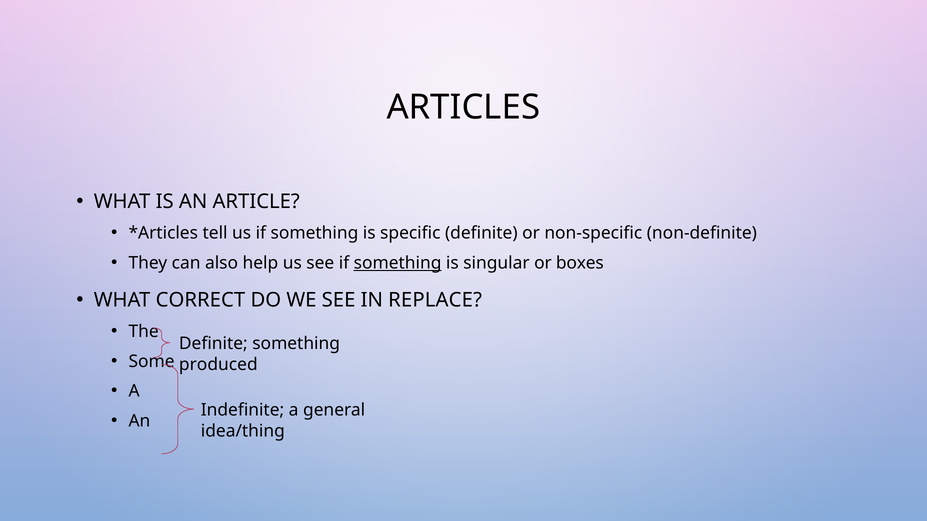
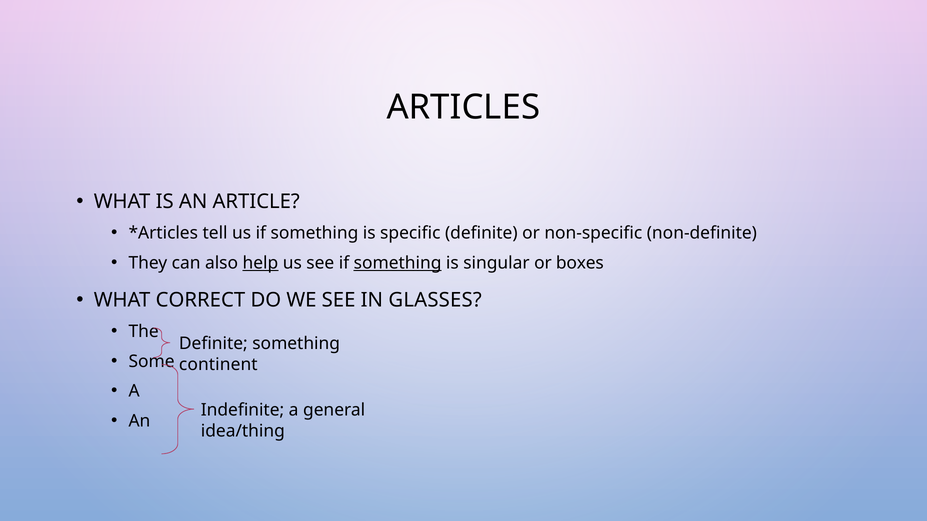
help underline: none -> present
REPLACE: REPLACE -> GLASSES
produced: produced -> continent
